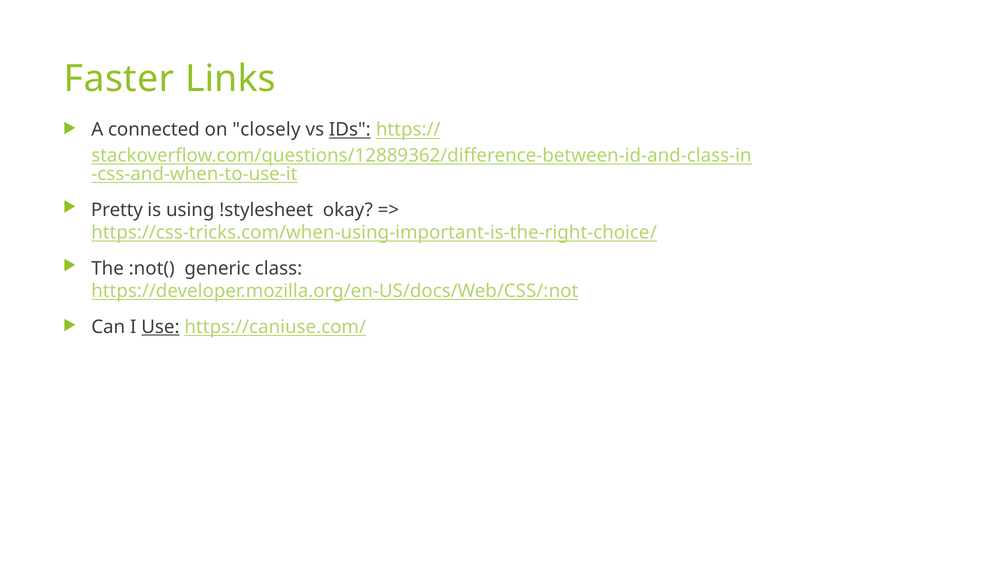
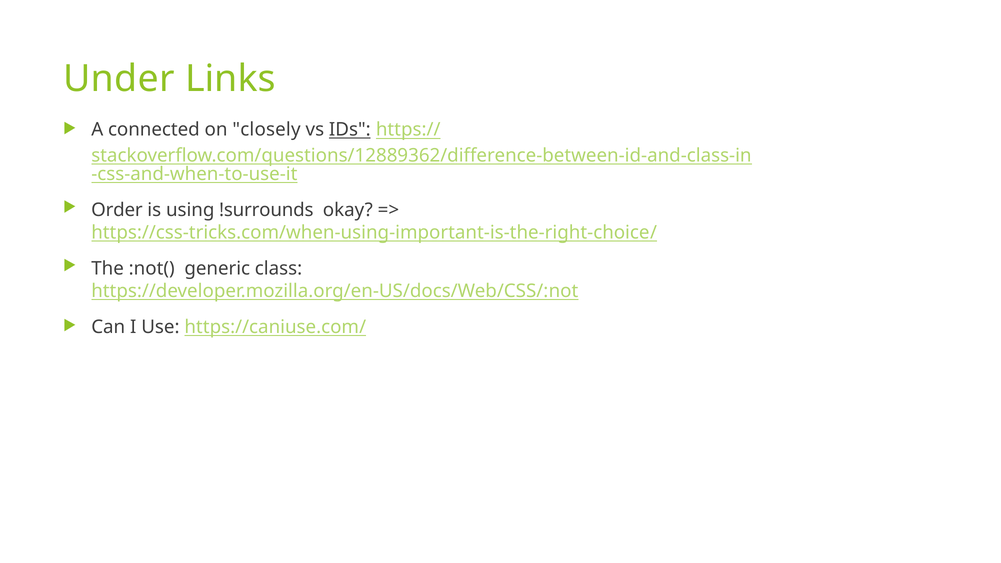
Faster: Faster -> Under
Pretty: Pretty -> Order
!stylesheet: !stylesheet -> !surrounds
Use underline: present -> none
